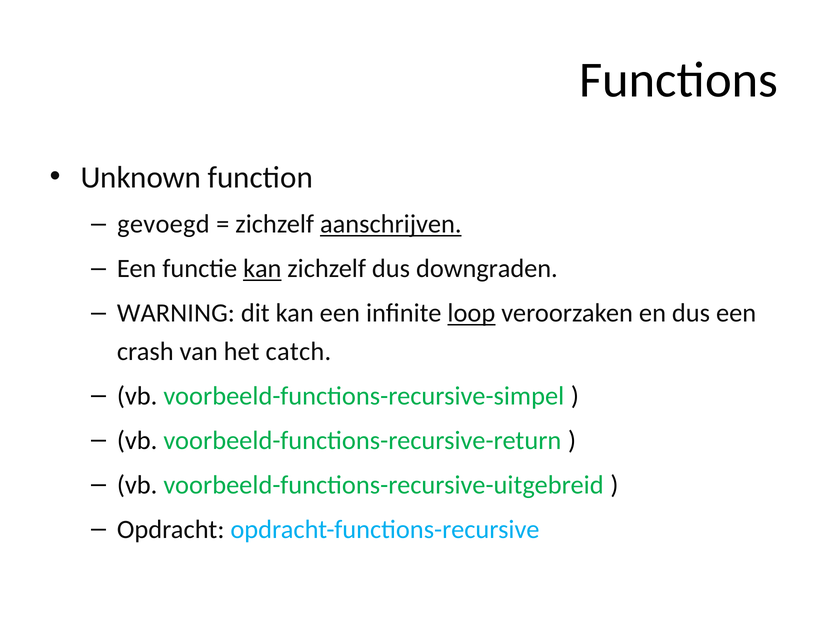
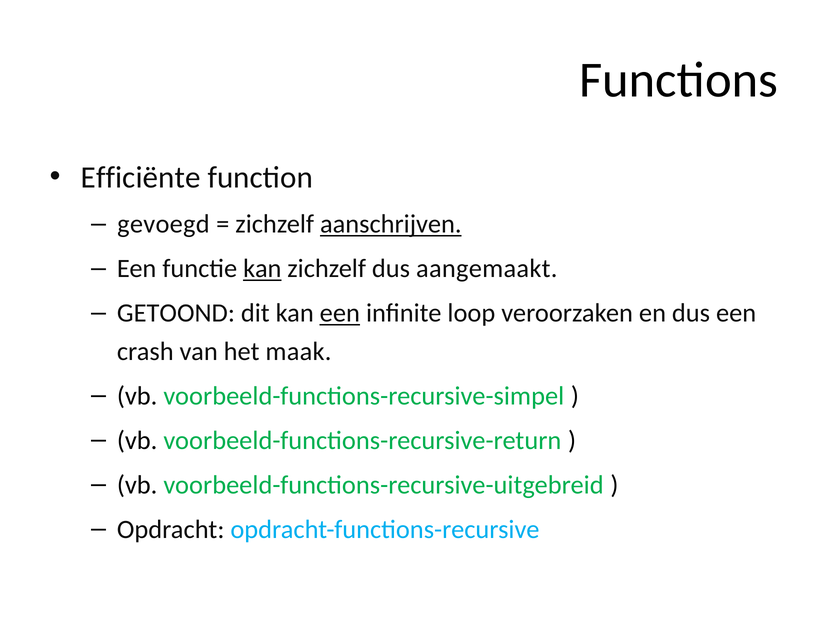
Unknown: Unknown -> Efficiënte
downgraden: downgraden -> aangemaakt
WARNING: WARNING -> GETOOND
een at (340, 313) underline: none -> present
loop underline: present -> none
catch: catch -> maak
